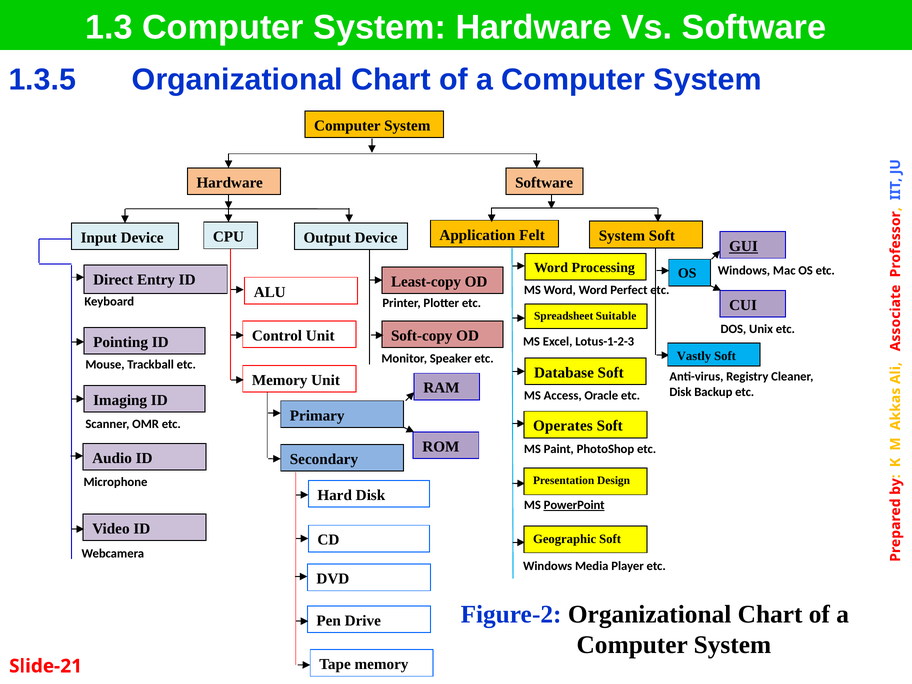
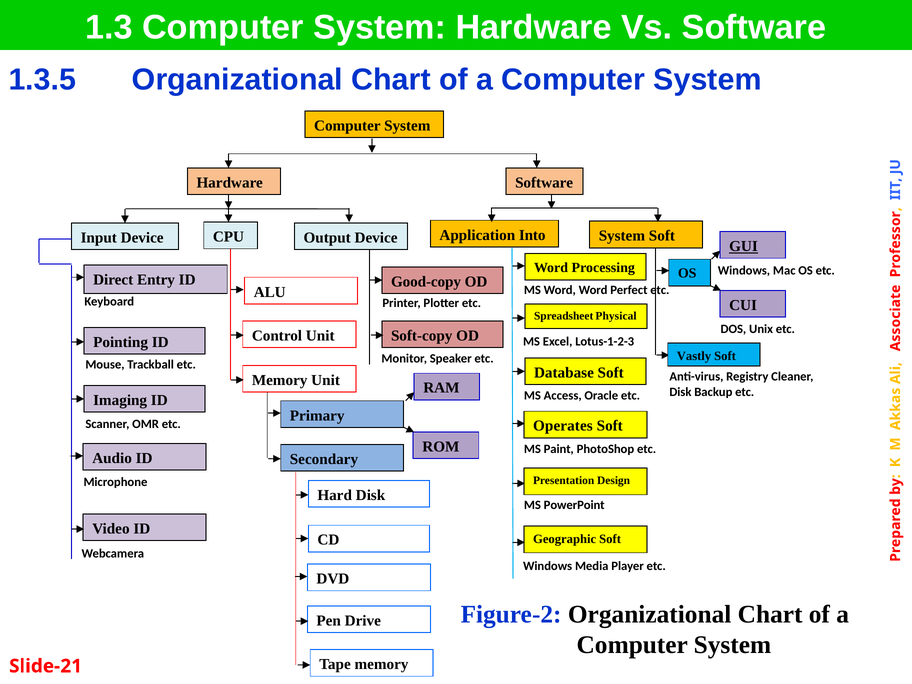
Felt: Felt -> Into
Least-copy: Least-copy -> Good-copy
Suitable: Suitable -> Physical
PowerPoint underline: present -> none
